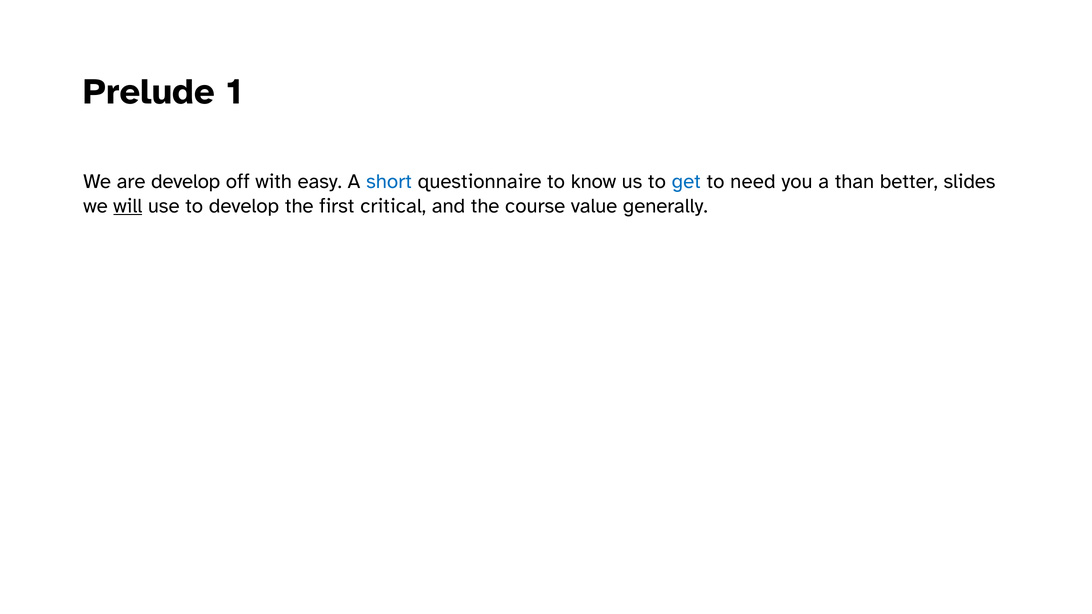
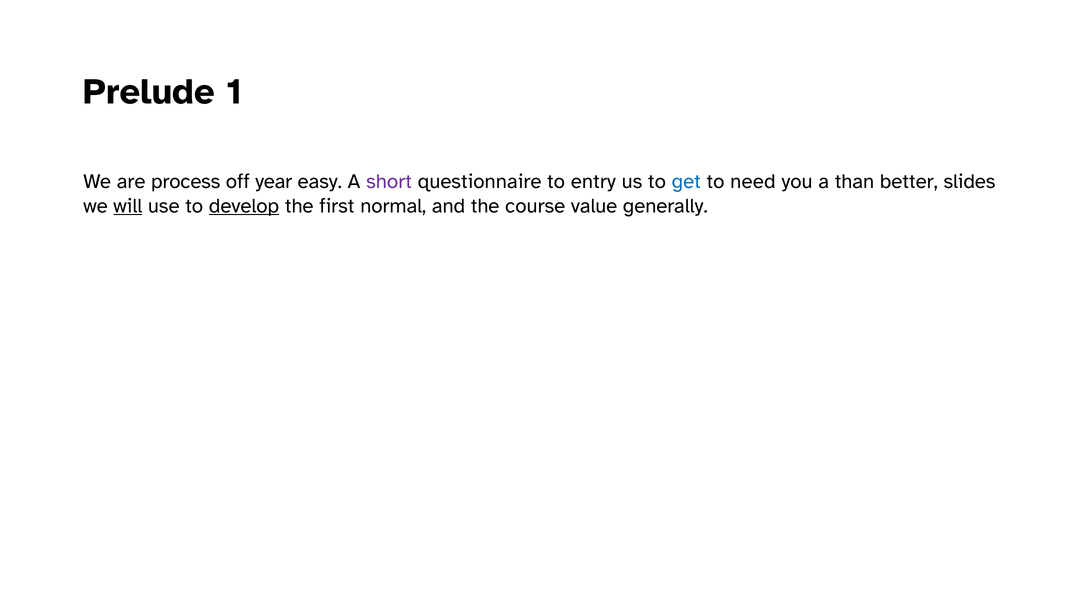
are develop: develop -> process
with: with -> year
short colour: blue -> purple
know: know -> entry
develop at (244, 206) underline: none -> present
critical: critical -> normal
